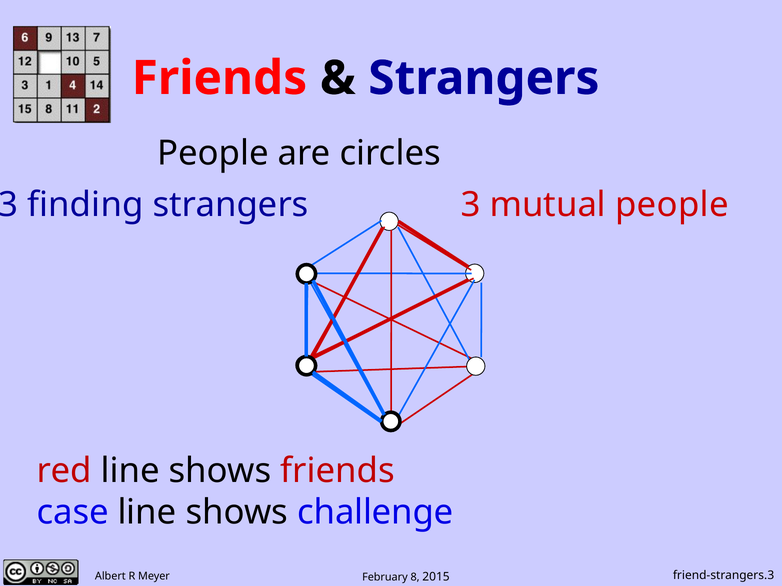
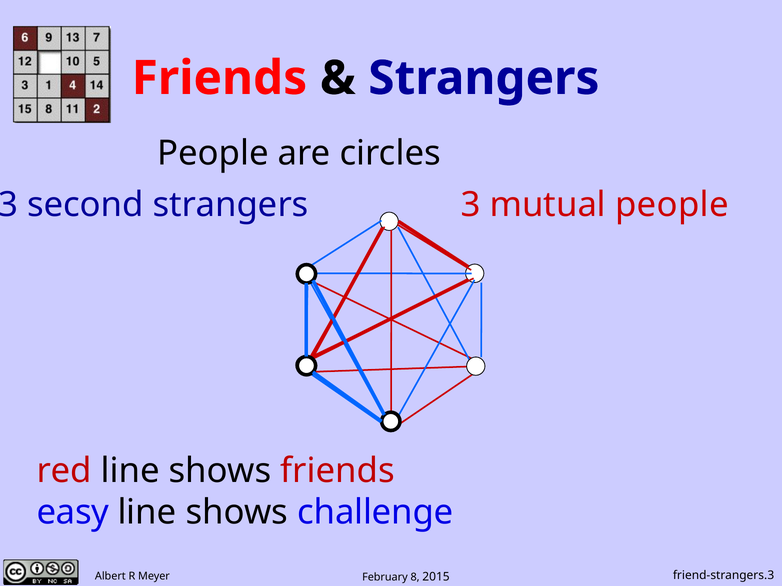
finding: finding -> second
case: case -> easy
